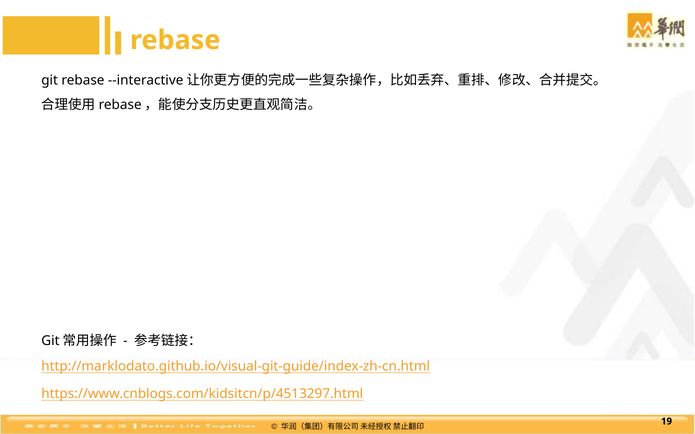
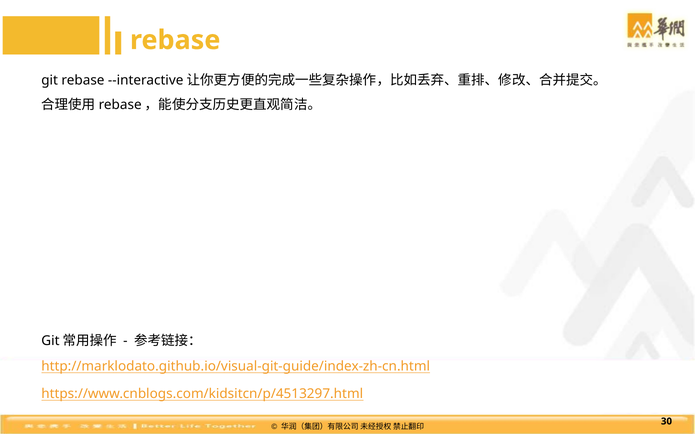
19: 19 -> 30
